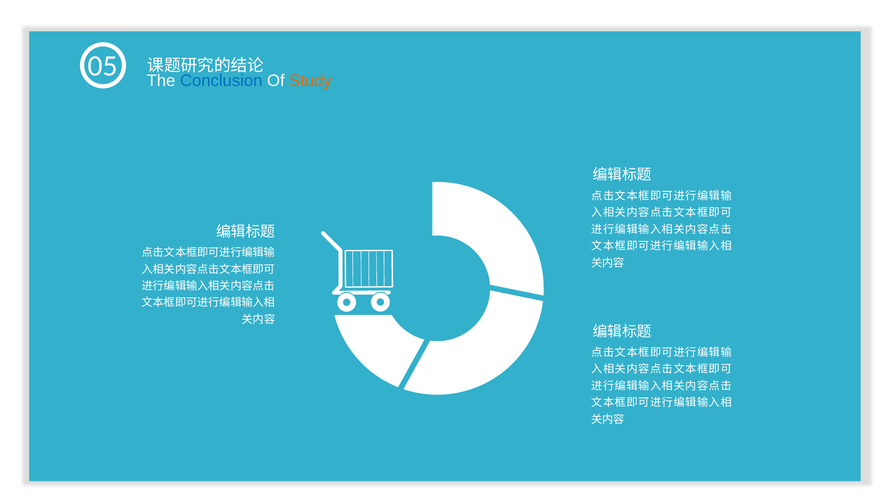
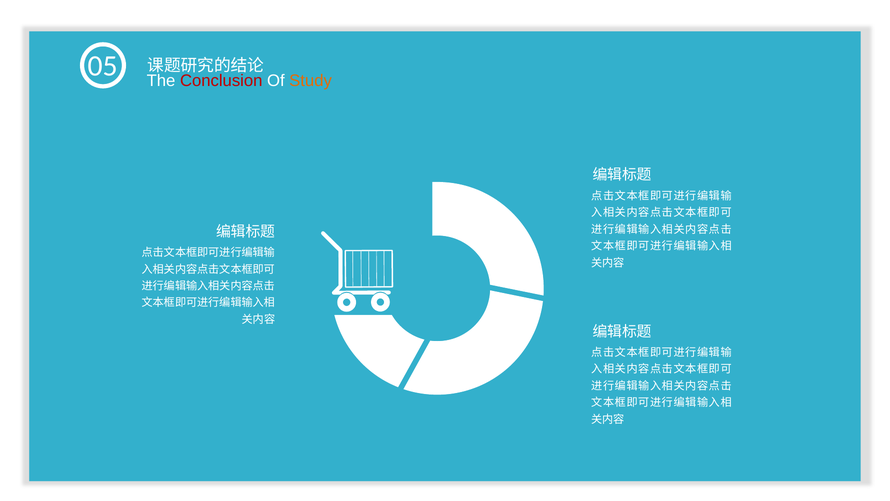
Conclusion colour: blue -> red
